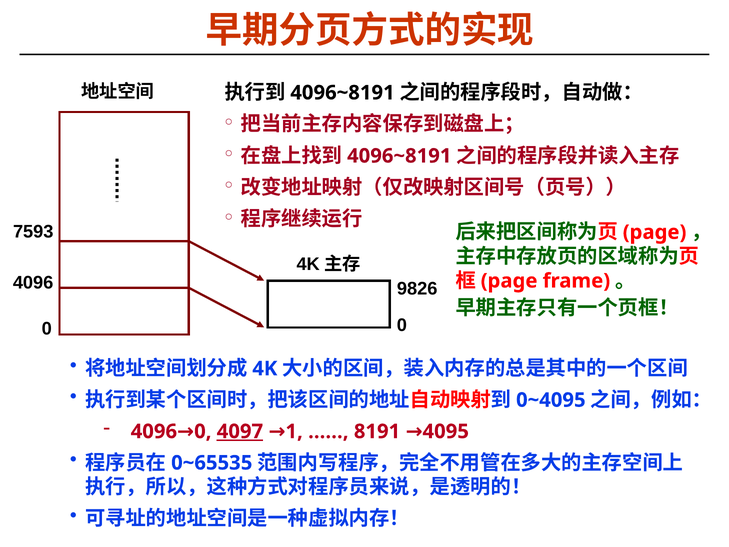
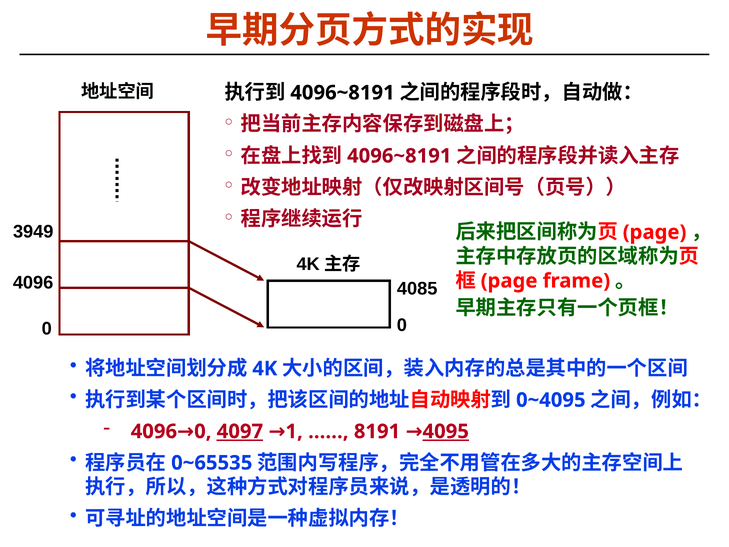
7593: 7593 -> 3949
9826: 9826 -> 4085
4095 underline: none -> present
